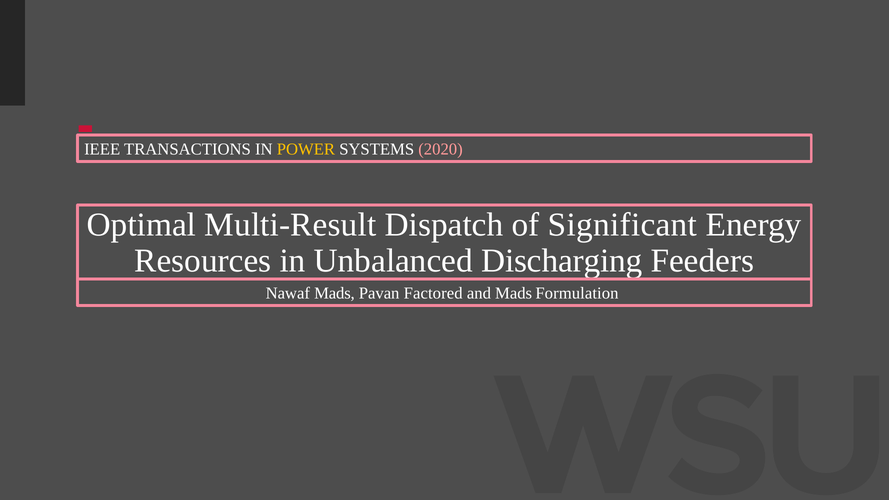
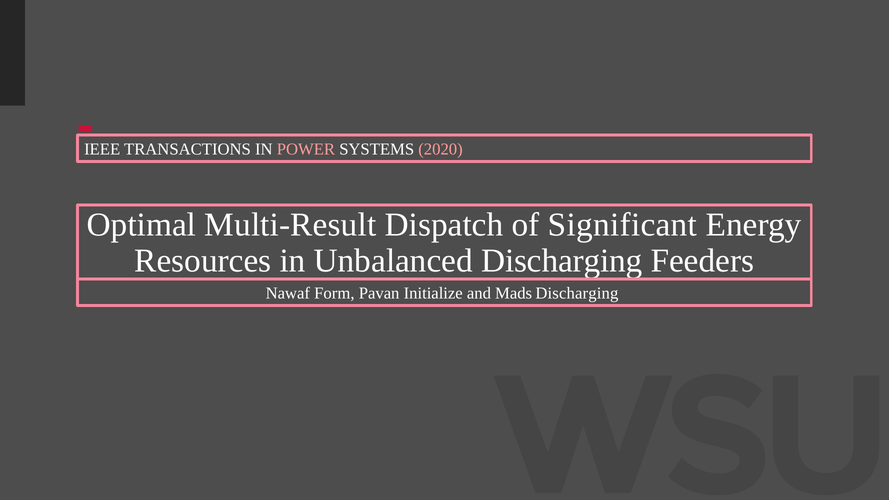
POWER colour: yellow -> pink
Nawaf Mads: Mads -> Form
Factored: Factored -> Initialize
Mads Formulation: Formulation -> Discharging
